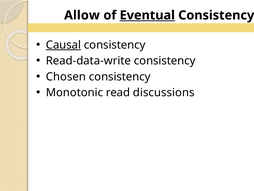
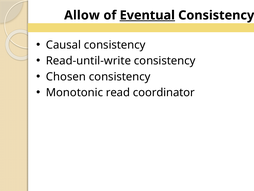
Causal underline: present -> none
Read-data-write: Read-data-write -> Read-until-write
discussions: discussions -> coordinator
